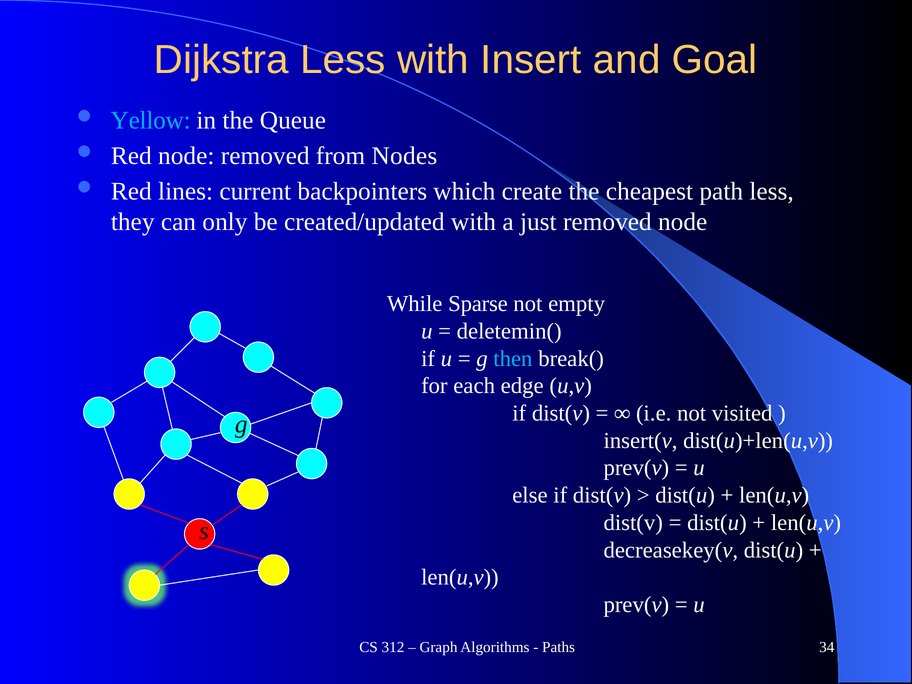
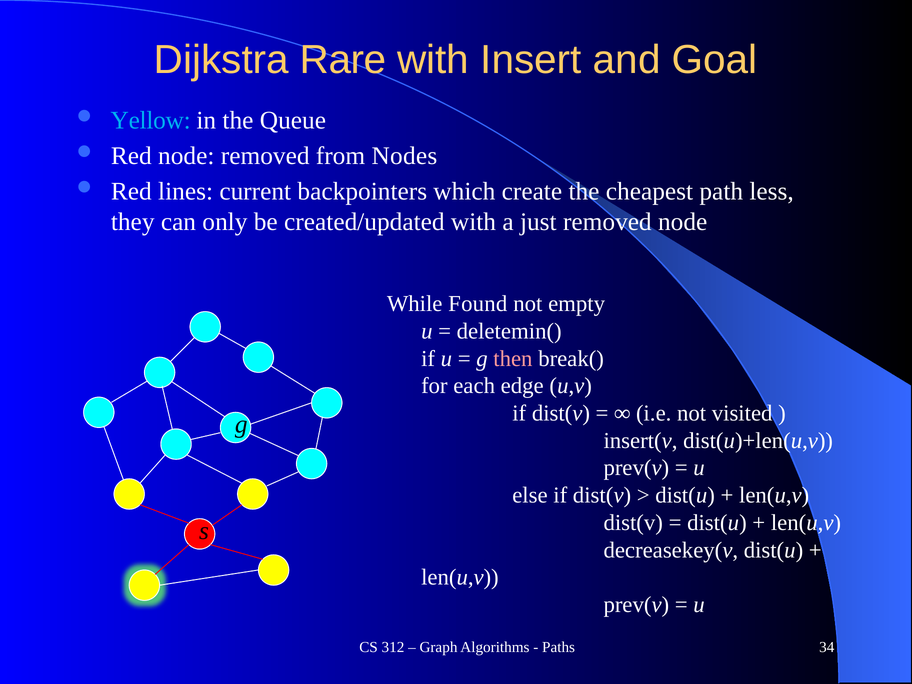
Dijkstra Less: Less -> Rare
Sparse: Sparse -> Found
then colour: light blue -> pink
